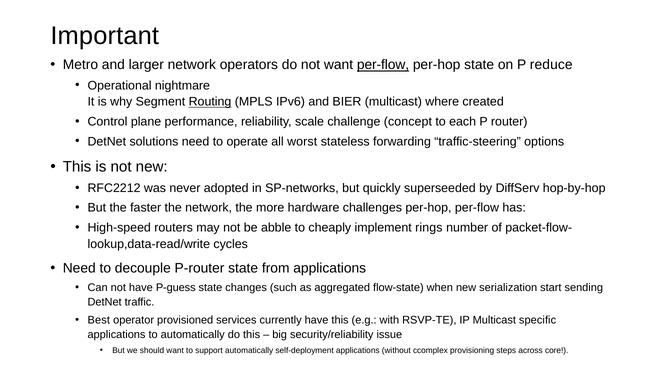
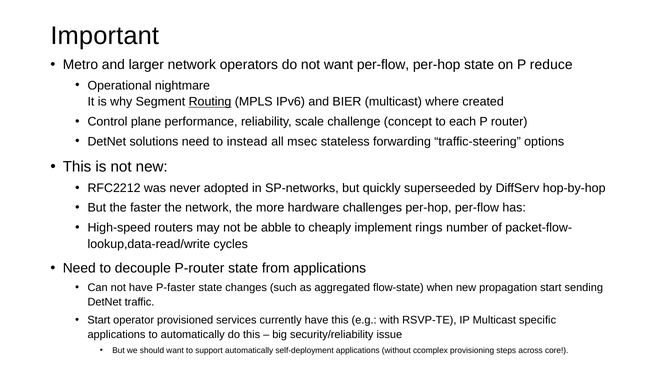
per-flow at (383, 65) underline: present -> none
operate: operate -> instead
worst: worst -> msec
P-guess: P-guess -> P-faster
serialization: serialization -> propagation
Best at (99, 320): Best -> Start
